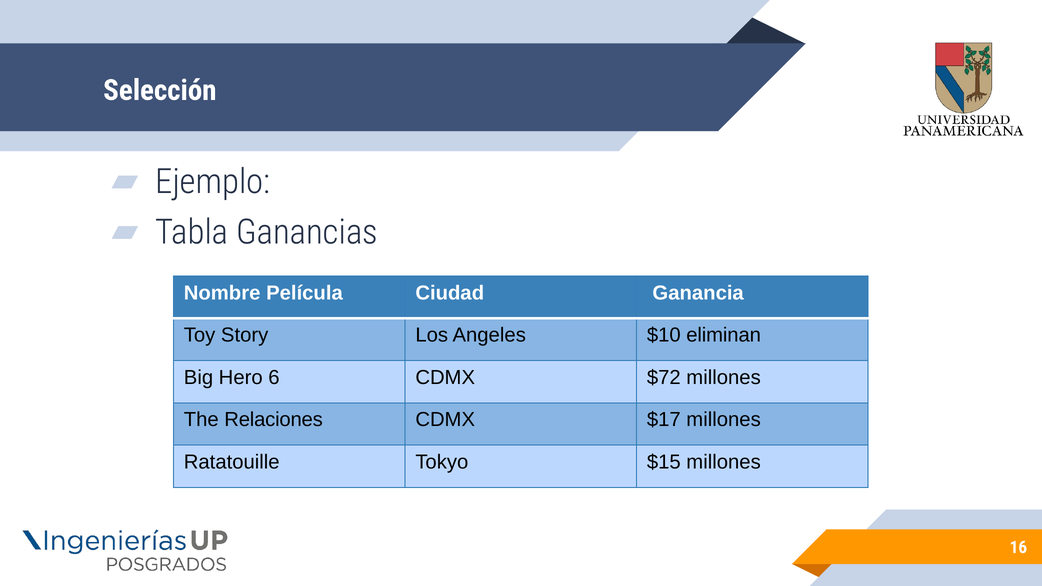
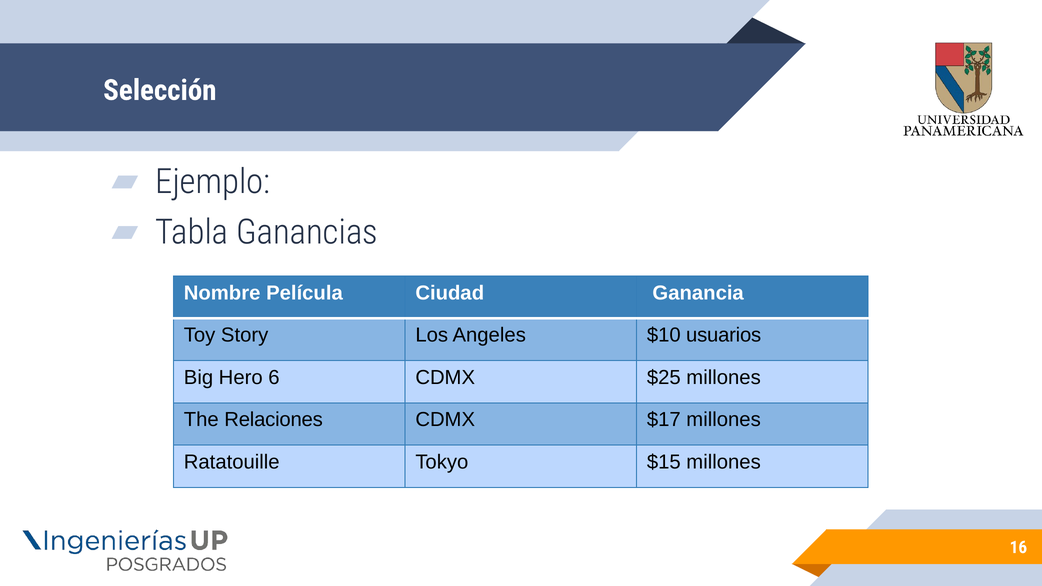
eliminan: eliminan -> usuarios
$72: $72 -> $25
